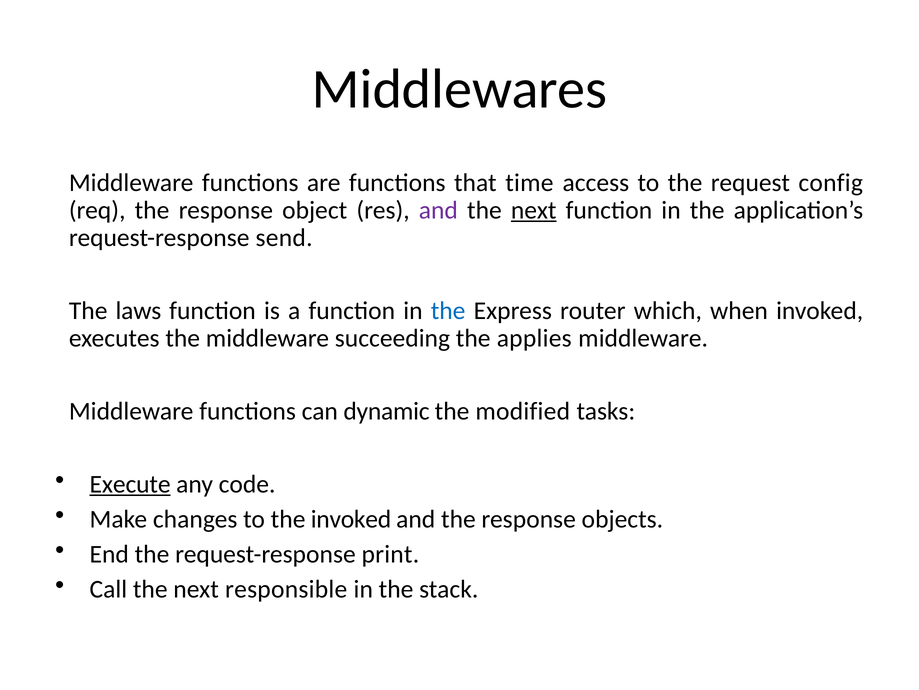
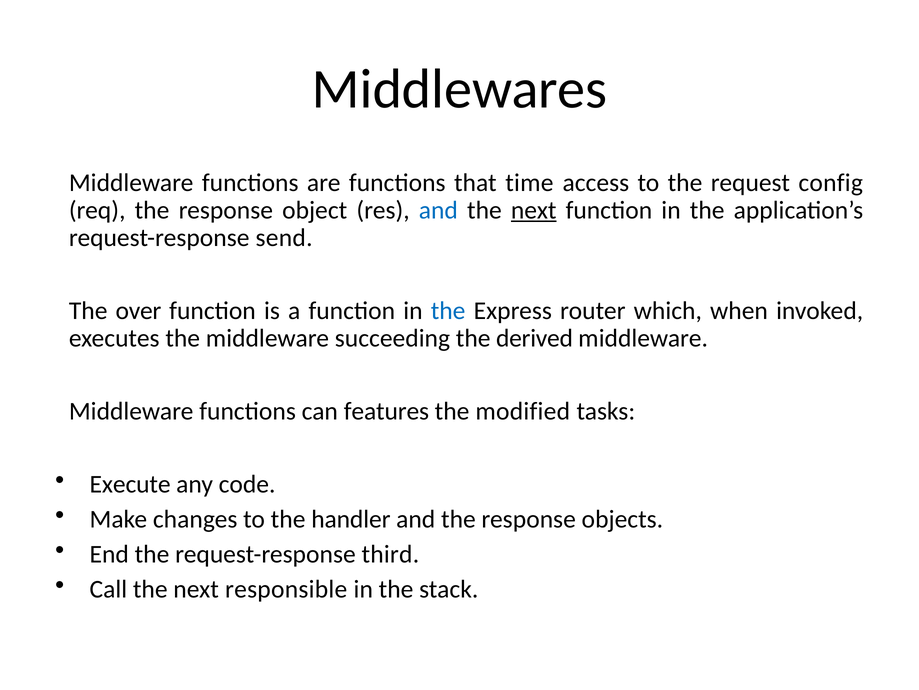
and at (438, 210) colour: purple -> blue
laws: laws -> over
applies: applies -> derived
dynamic: dynamic -> features
Execute underline: present -> none
the invoked: invoked -> handler
print: print -> third
